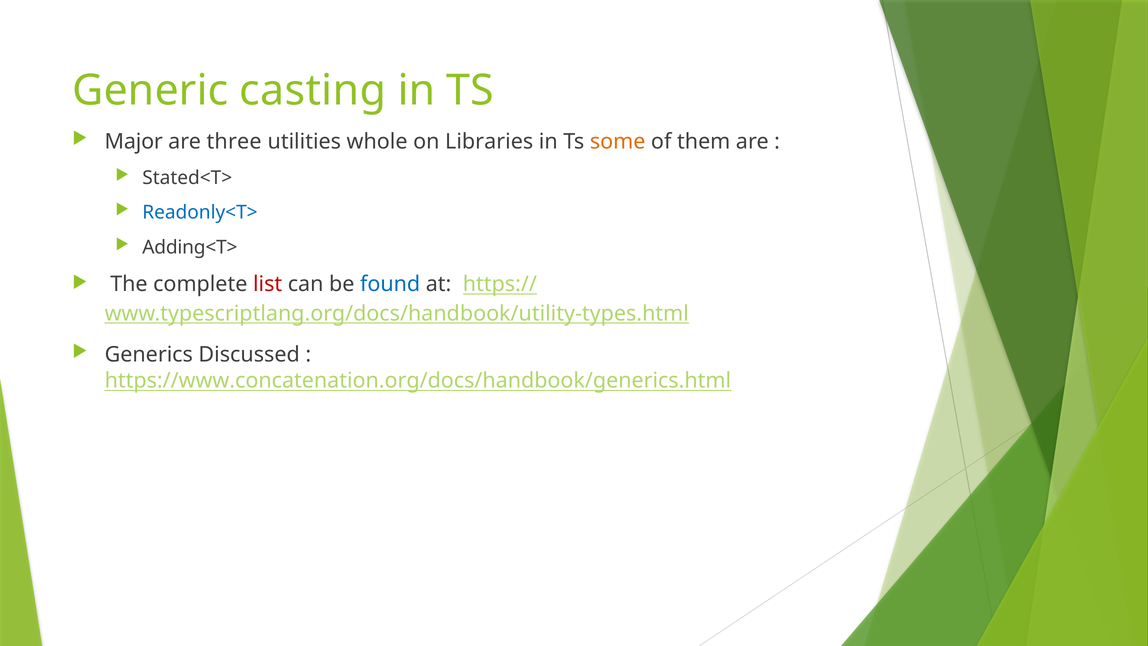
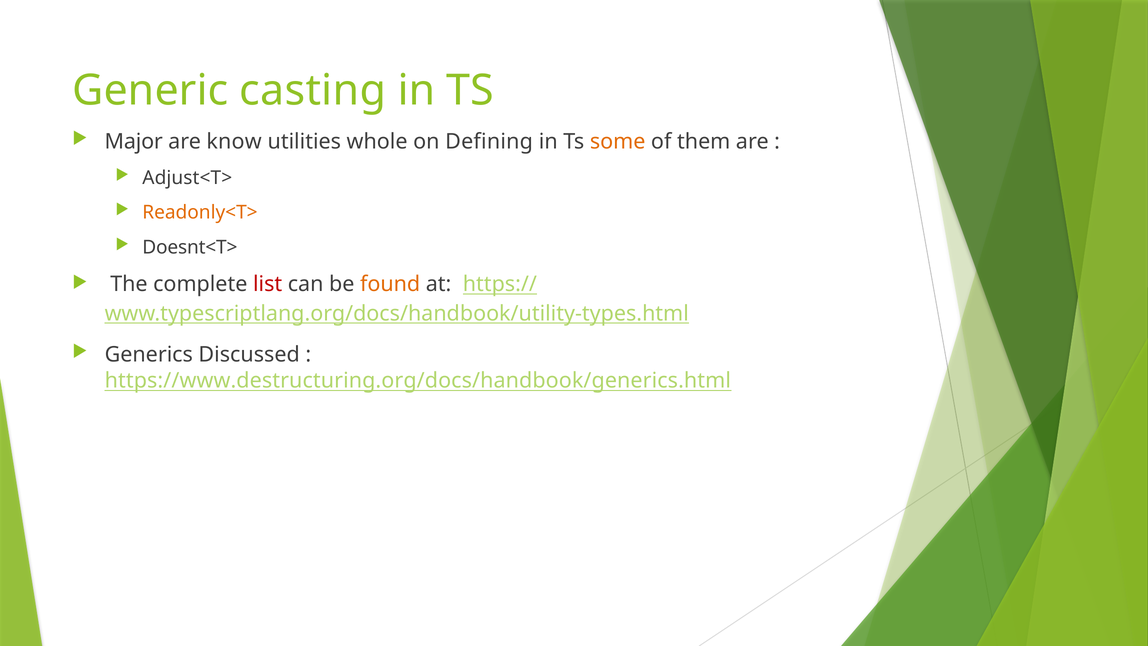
three: three -> know
Libraries: Libraries -> Defining
Stated<T>: Stated<T> -> Adjust<T>
Readonly<T> colour: blue -> orange
Adding<T>: Adding<T> -> Doesnt<T>
found colour: blue -> orange
https://www.concatenation.org/docs/handbook/generics.html: https://www.concatenation.org/docs/handbook/generics.html -> https://www.destructuring.org/docs/handbook/generics.html
